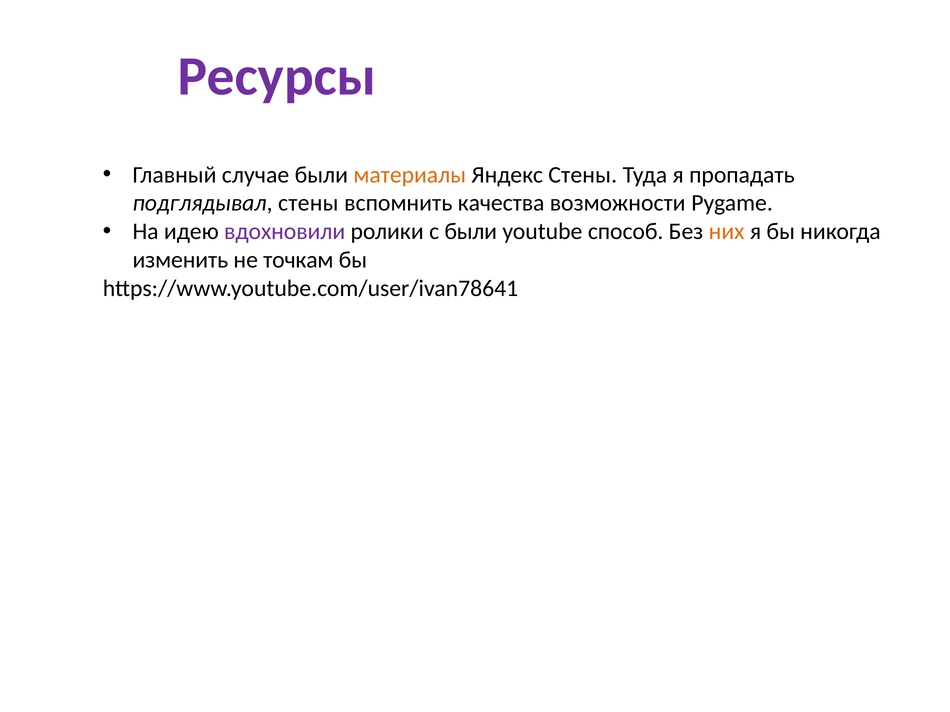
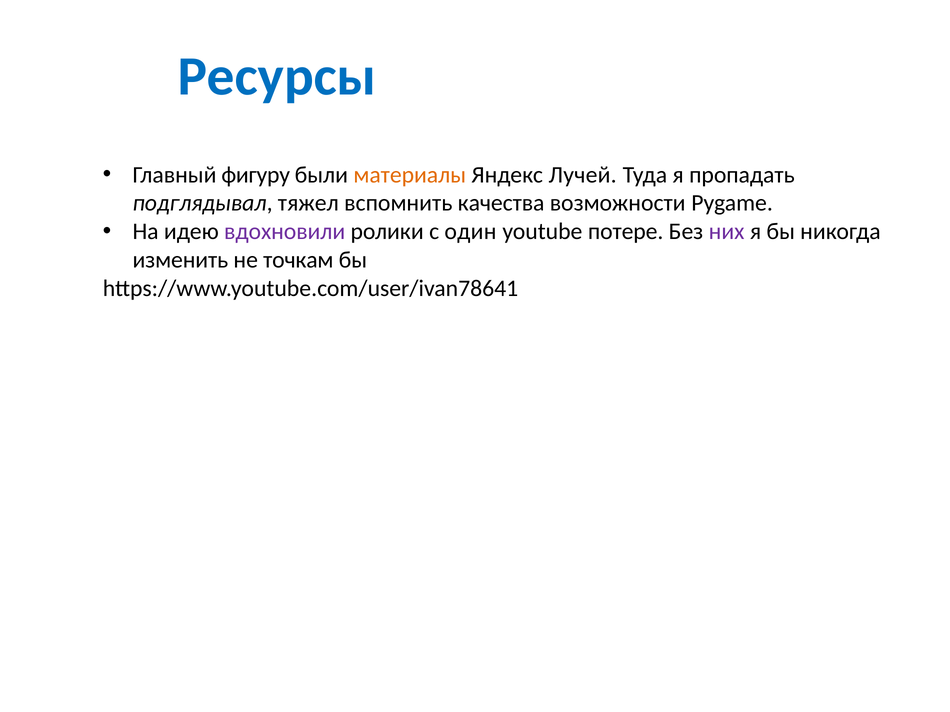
Ресурсы colour: purple -> blue
случае: случае -> фигуру
Яндекс Стены: Стены -> Лучей
подглядывал стены: стены -> тяжел
с были: были -> один
способ: способ -> потере
них colour: orange -> purple
